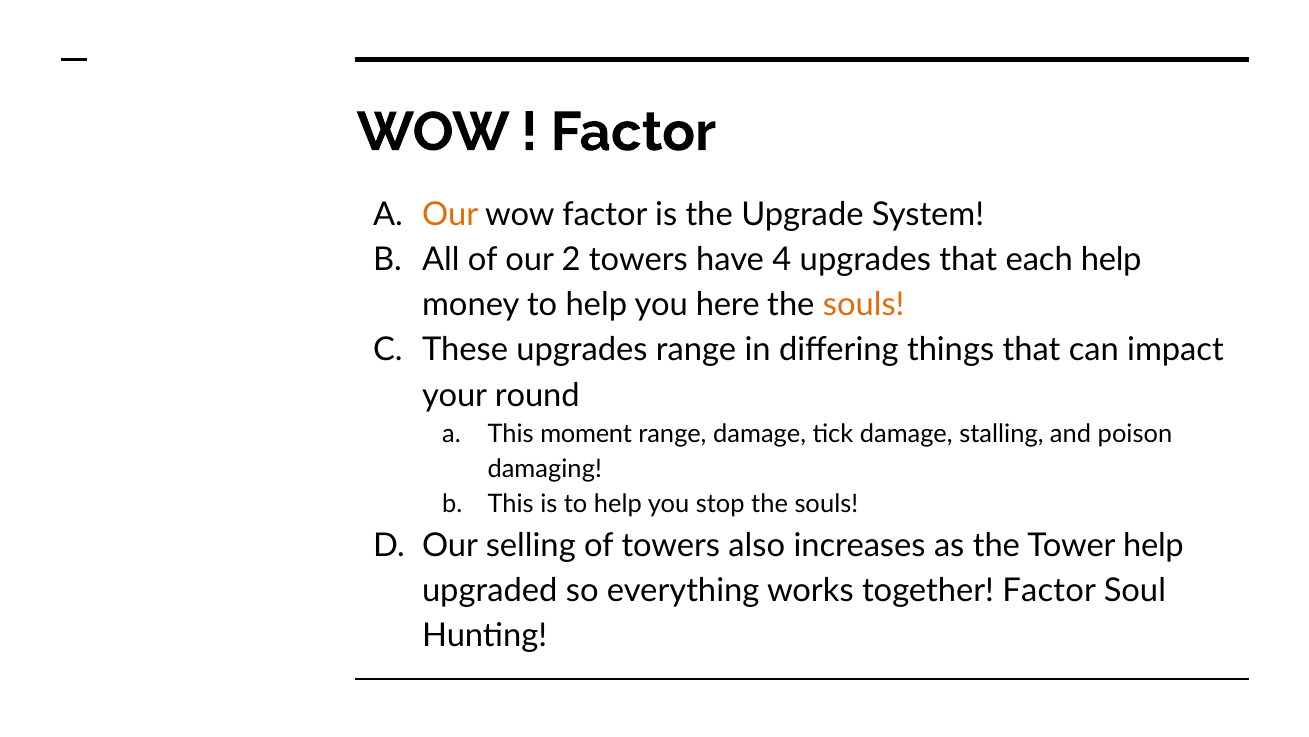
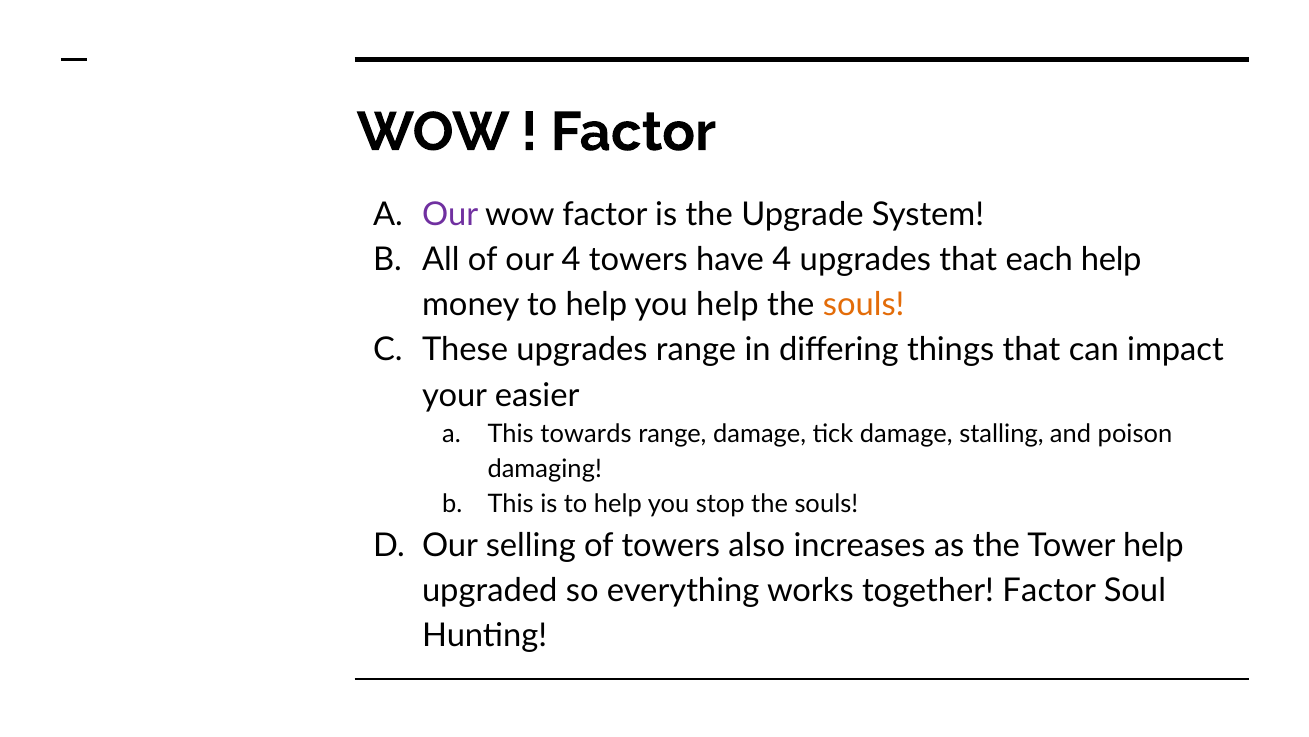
Our at (450, 214) colour: orange -> purple
our 2: 2 -> 4
you here: here -> help
round: round -> easier
moment: moment -> towards
